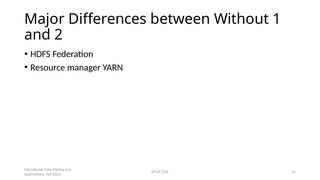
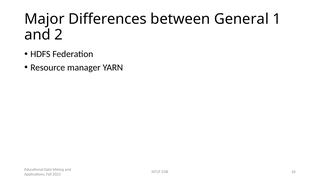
Without: Without -> General
